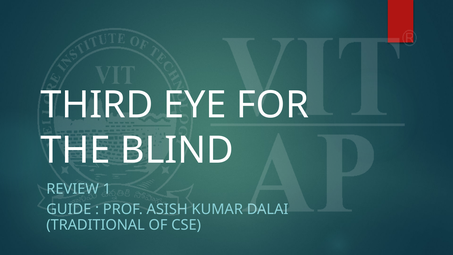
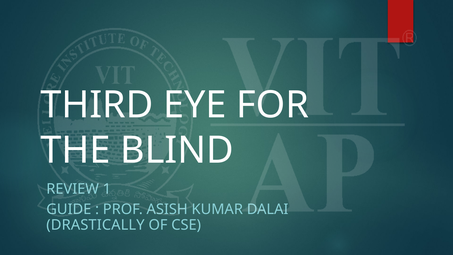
TRADITIONAL: TRADITIONAL -> DRASTICALLY
